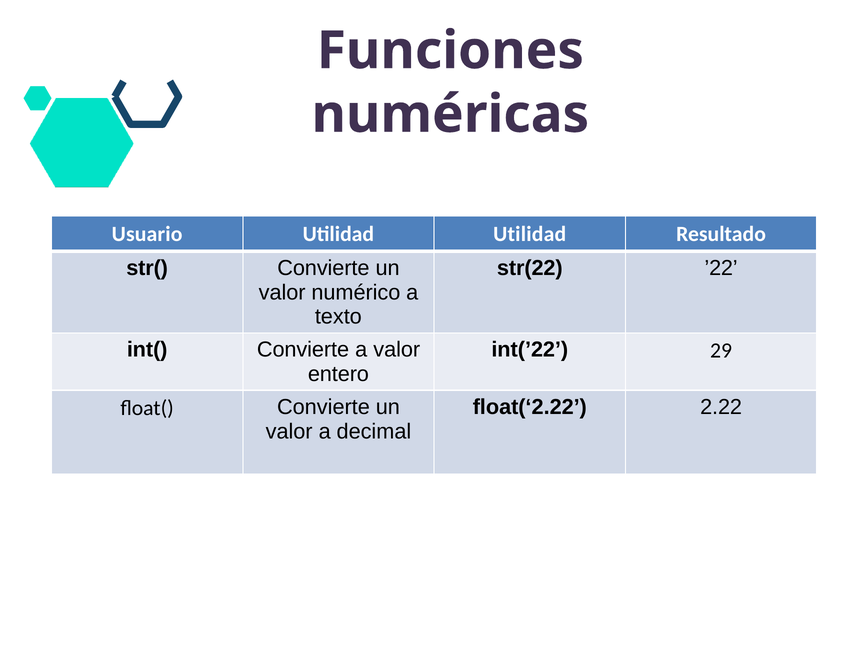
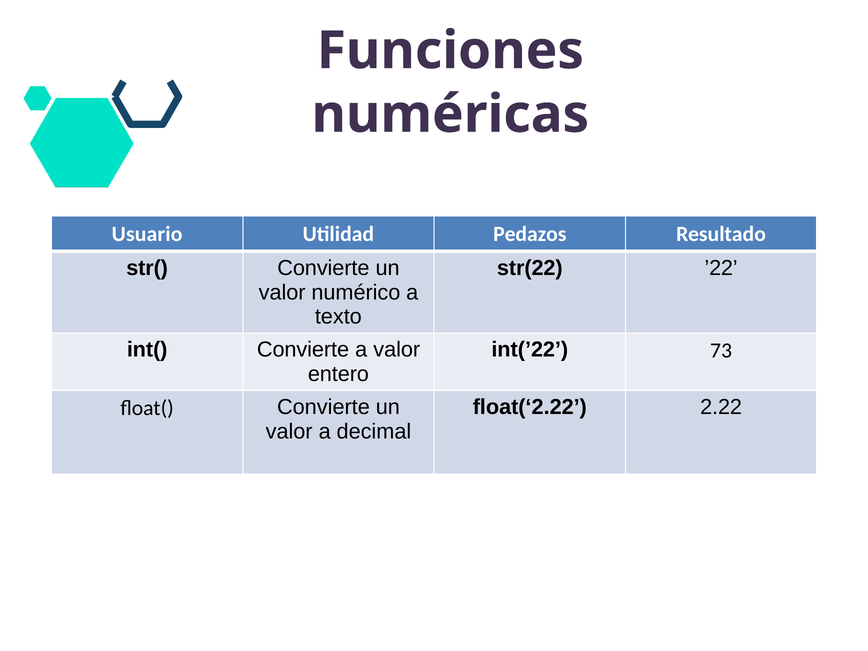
Utilidad Utilidad: Utilidad -> Pedazos
29: 29 -> 73
